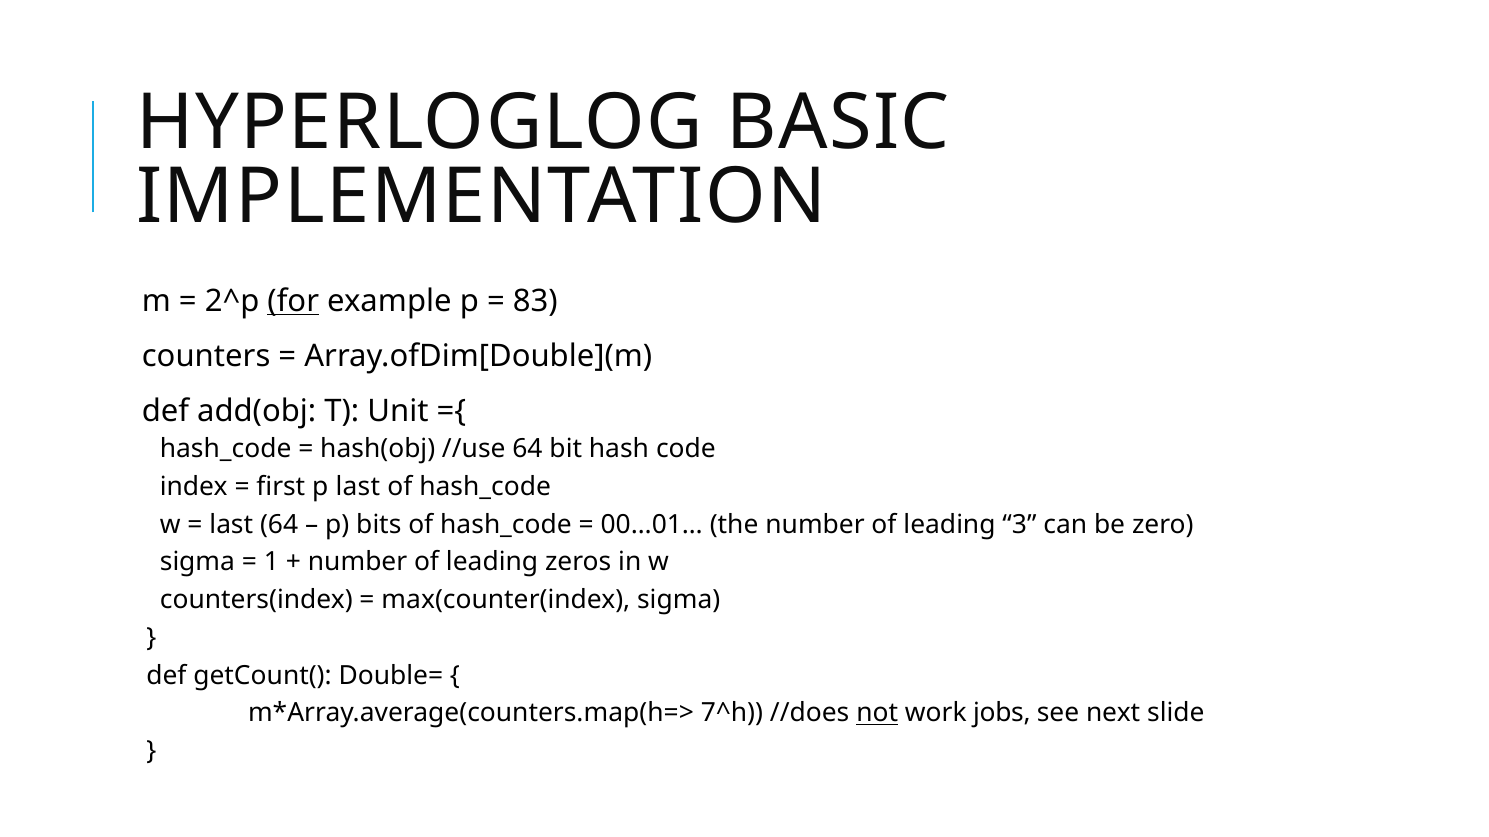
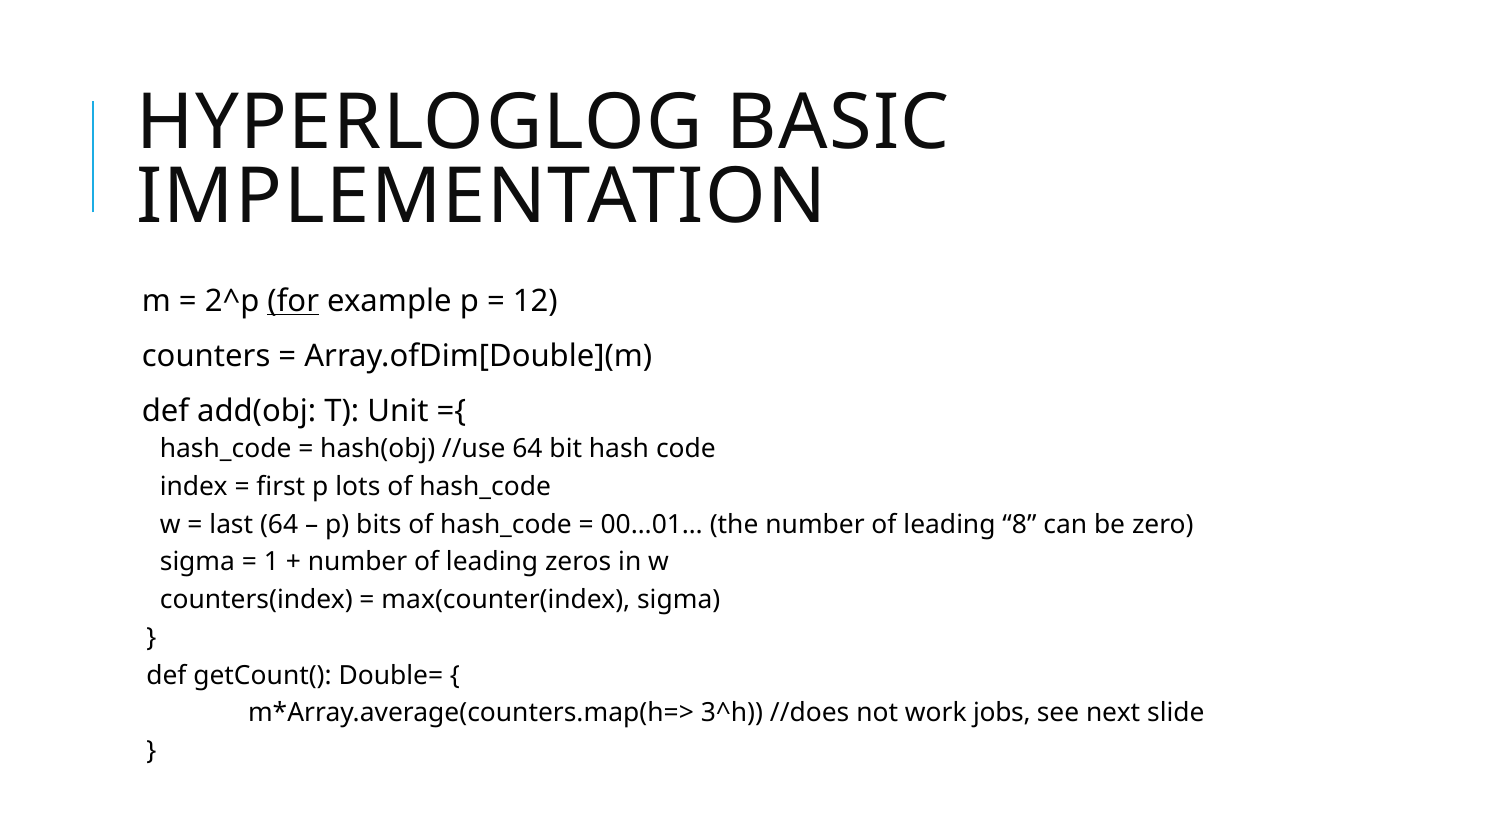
83: 83 -> 12
p last: last -> lots
3: 3 -> 8
7^h: 7^h -> 3^h
not underline: present -> none
